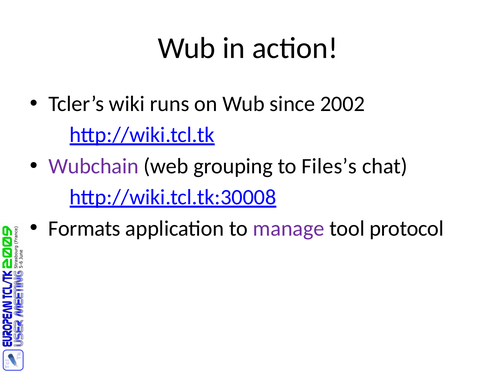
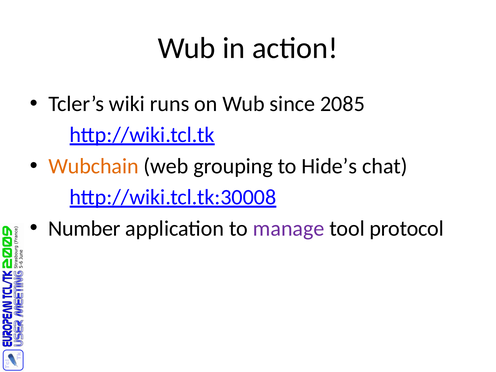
2002: 2002 -> 2085
Wubchain colour: purple -> orange
Files’s: Files’s -> Hide’s
Formats: Formats -> Number
